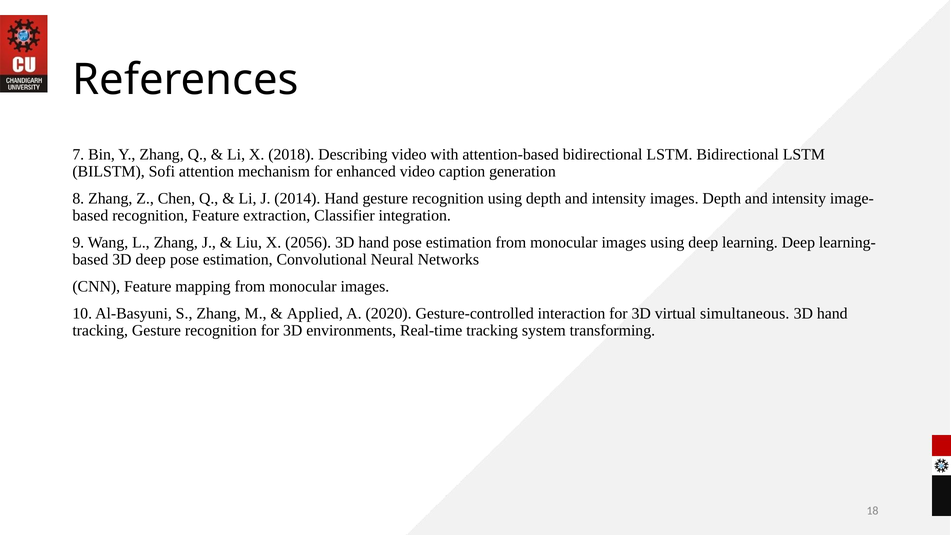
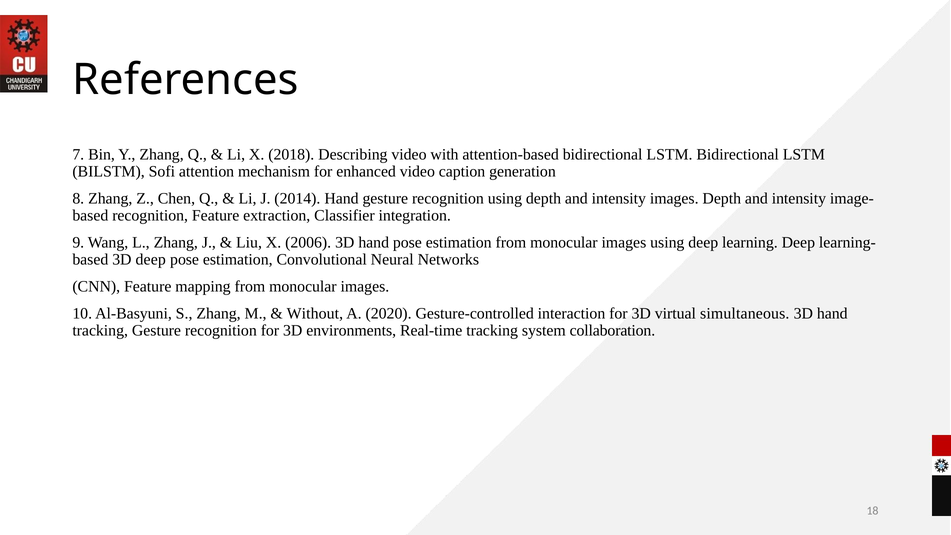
2056: 2056 -> 2006
Applied: Applied -> Without
transforming: transforming -> collaboration
